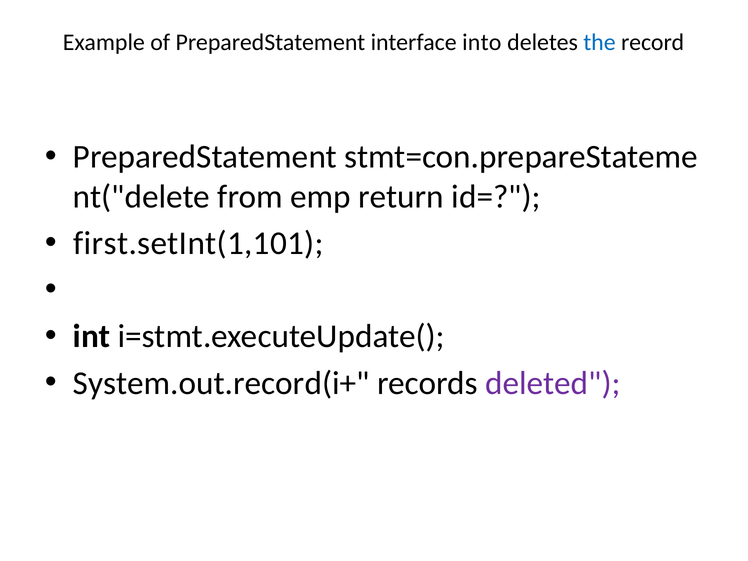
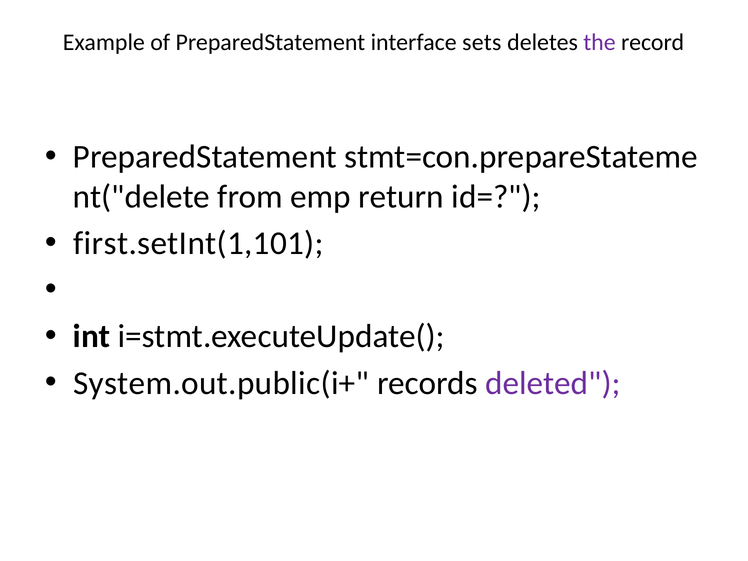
into: into -> sets
the colour: blue -> purple
System.out.record(i+: System.out.record(i+ -> System.out.public(i+
